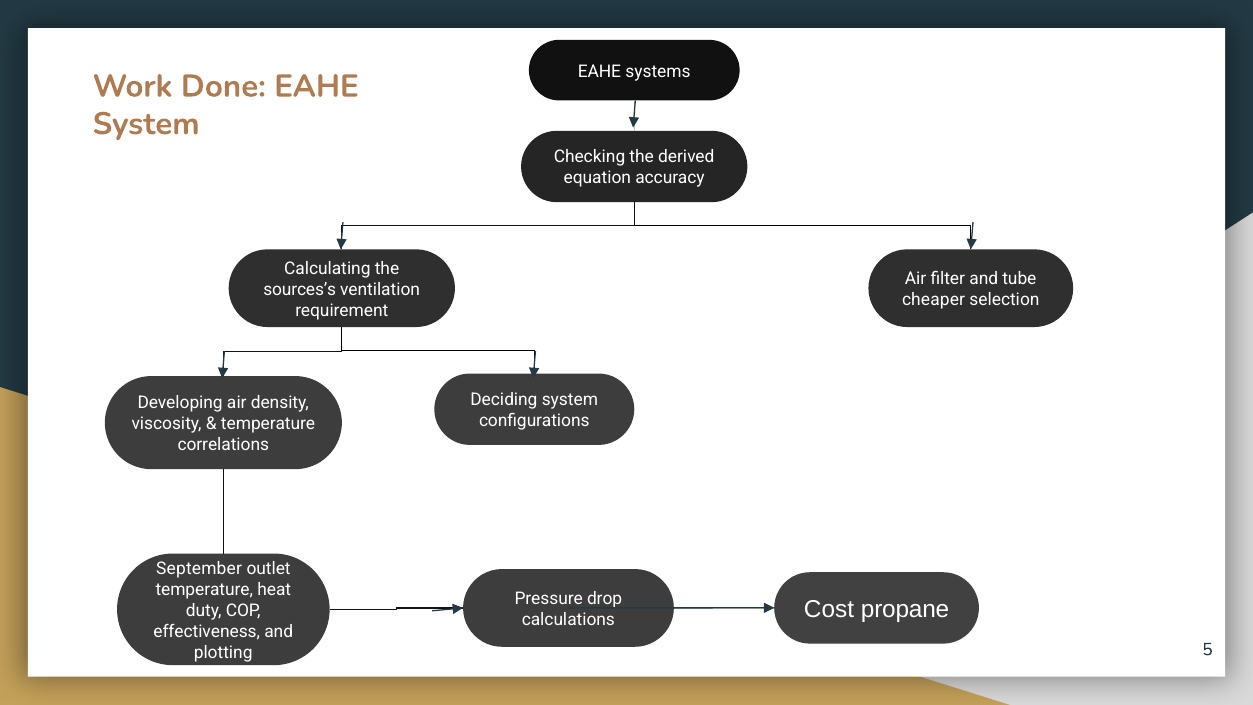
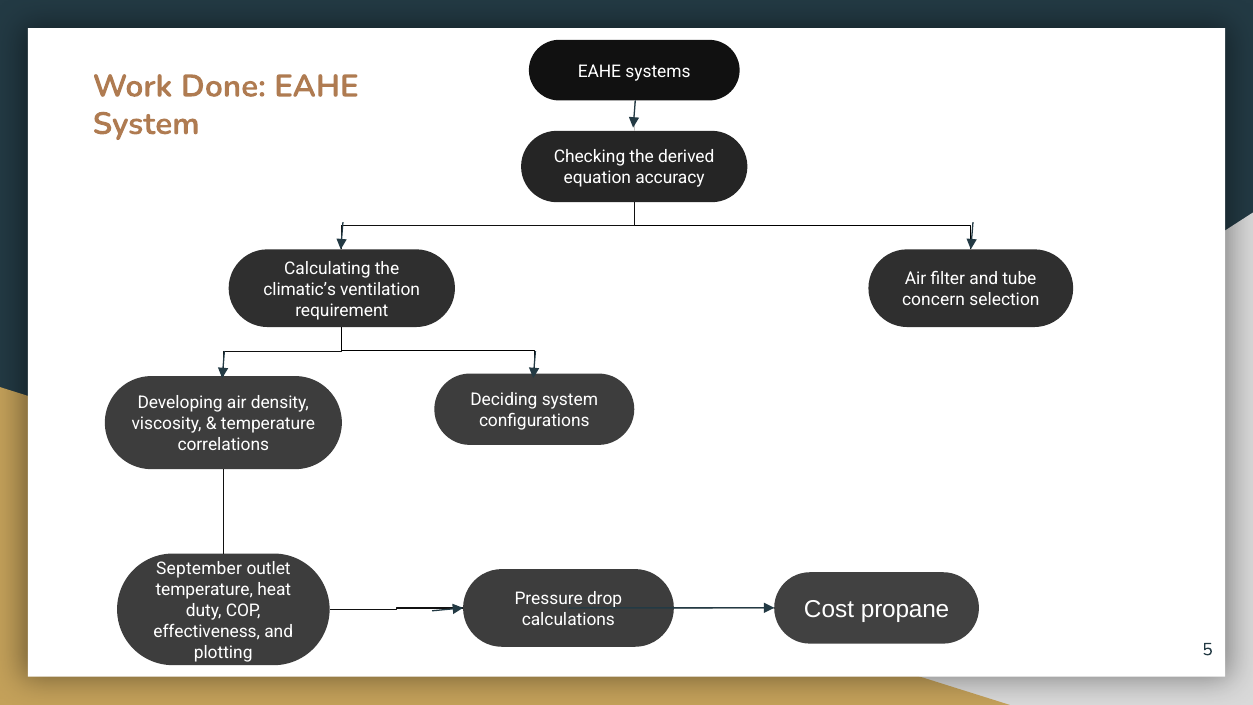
sources’s: sources’s -> climatic’s
cheaper: cheaper -> concern
